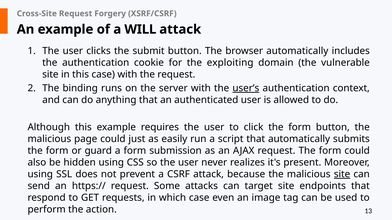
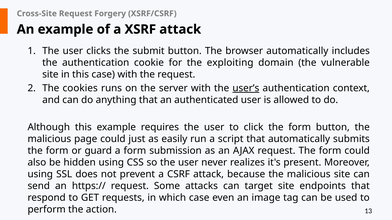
WILL: WILL -> XSRF
binding: binding -> cookies
site at (342, 175) underline: present -> none
